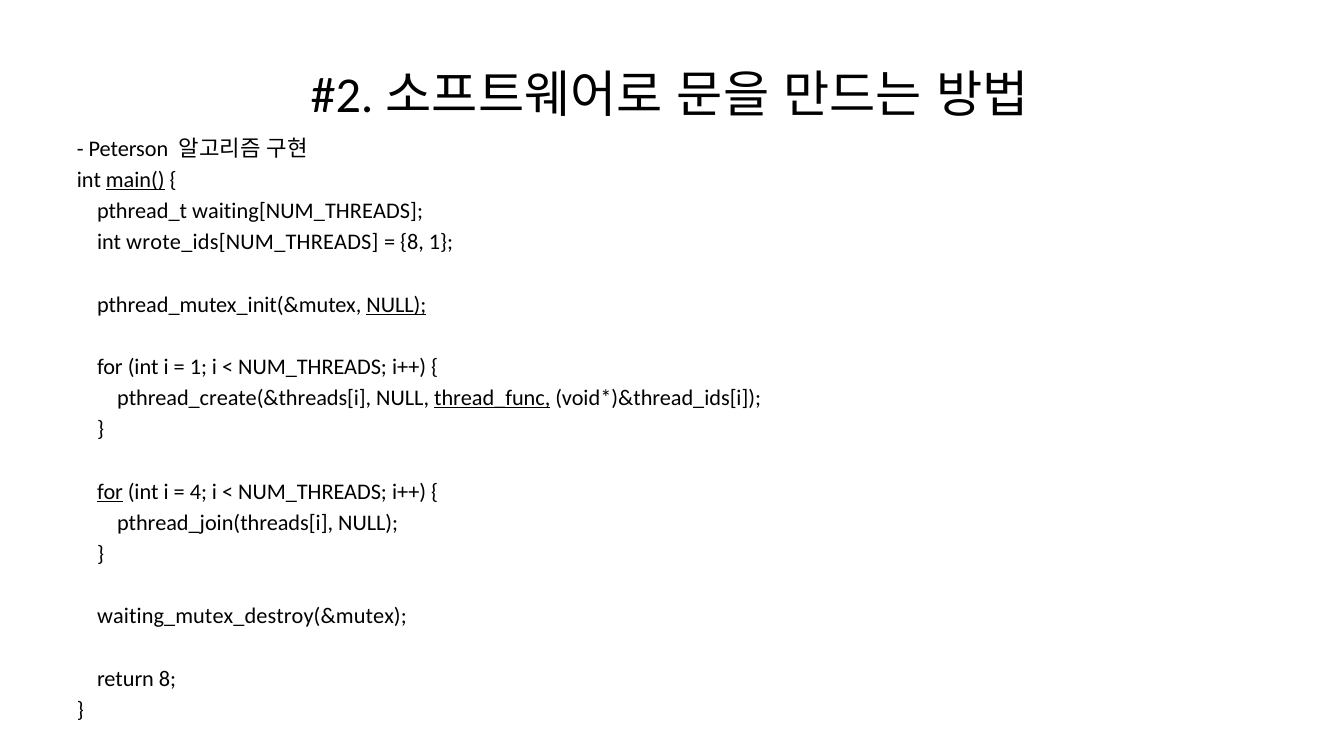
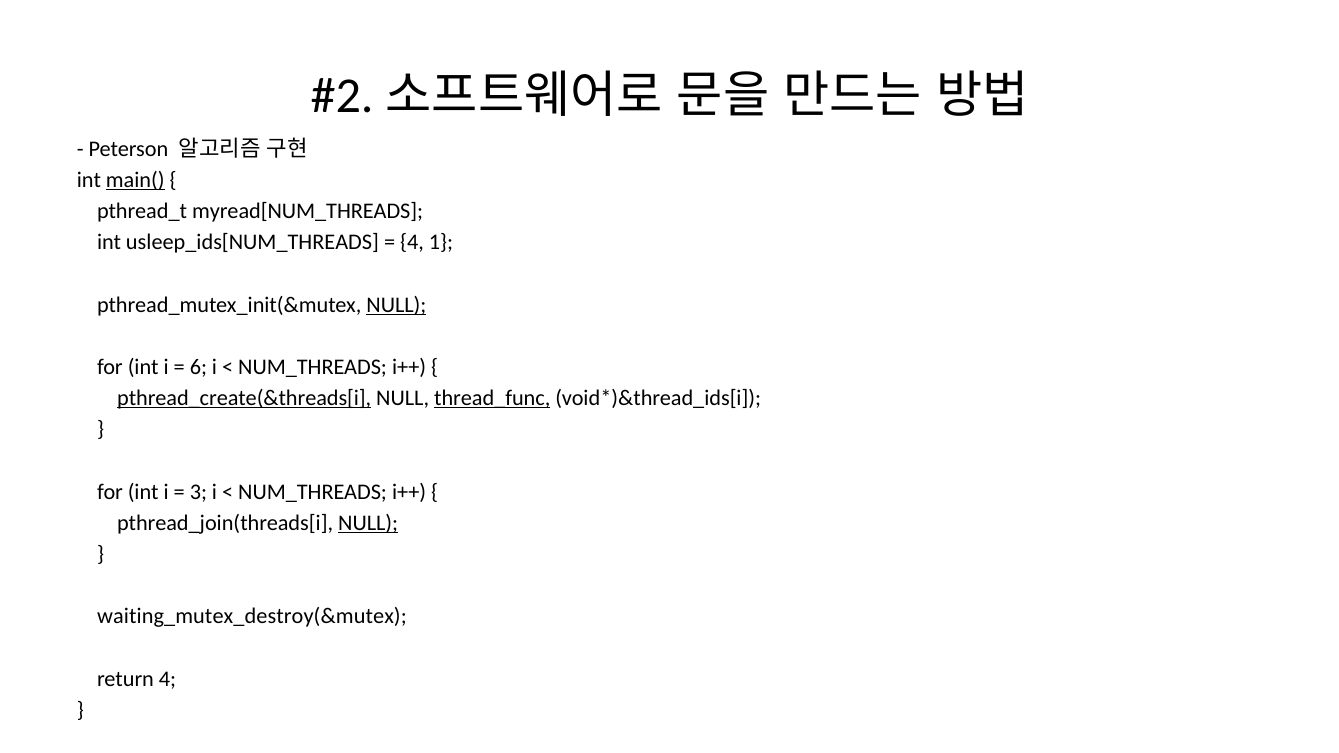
waiting[NUM_THREADS: waiting[NUM_THREADS -> myread[NUM_THREADS
wrote_ids[NUM_THREADS: wrote_ids[NUM_THREADS -> usleep_ids[NUM_THREADS
8 at (412, 242): 8 -> 4
1 at (198, 367): 1 -> 6
pthread_create(&threads[i underline: none -> present
for at (110, 492) underline: present -> none
4: 4 -> 3
NULL at (368, 523) underline: none -> present
return 8: 8 -> 4
